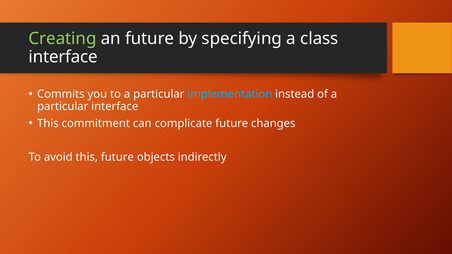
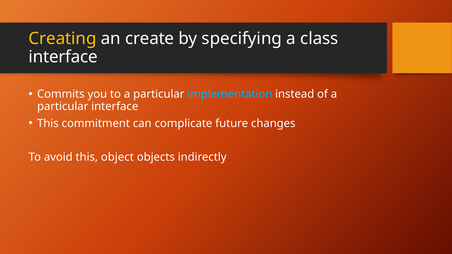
Creating colour: light green -> yellow
an future: future -> create
this future: future -> object
